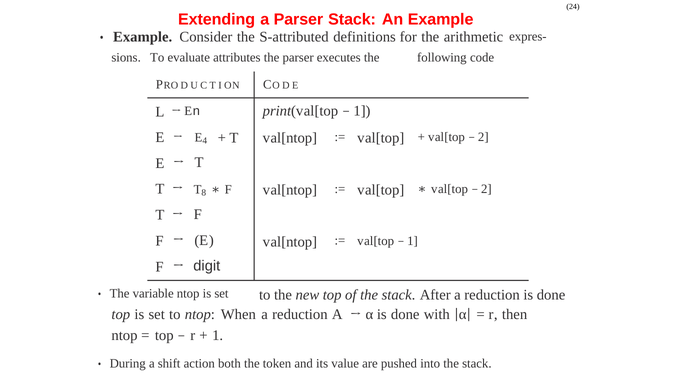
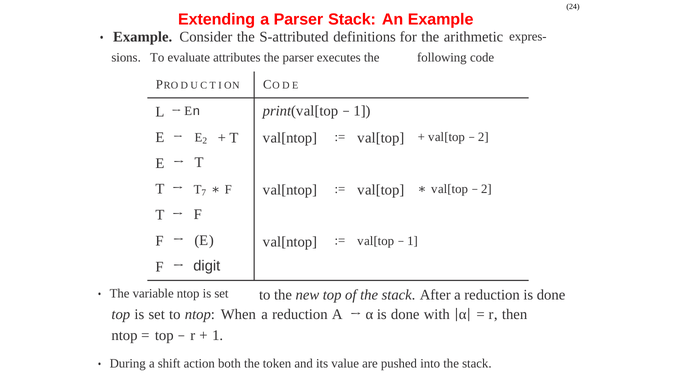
E 4: 4 -> 2
8: 8 -> 7
